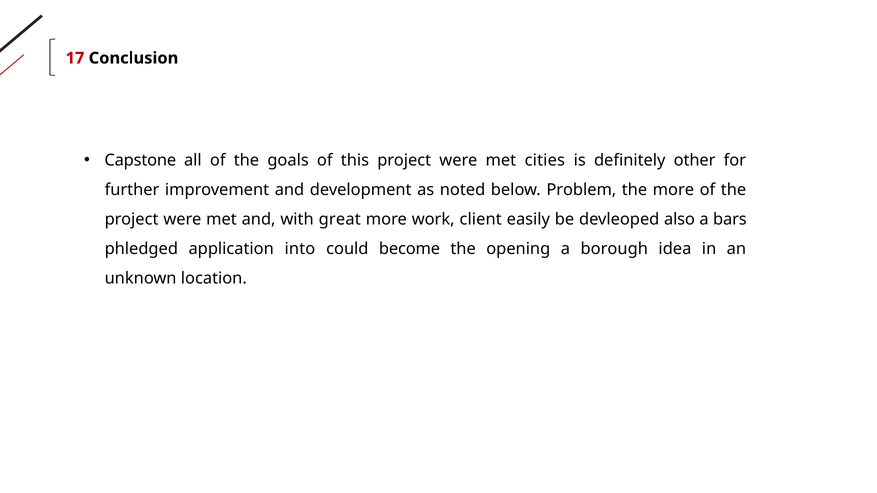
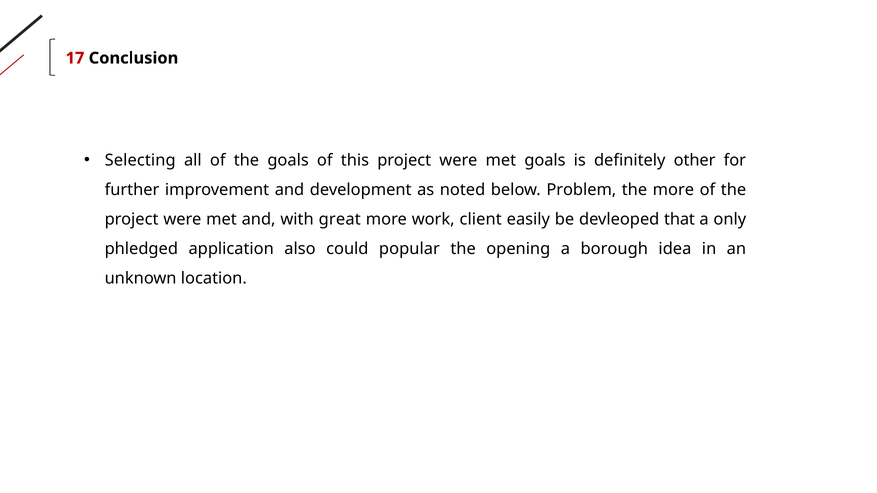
Capstone: Capstone -> Selecting
met cities: cities -> goals
also: also -> that
bars: bars -> only
into: into -> also
become: become -> popular
